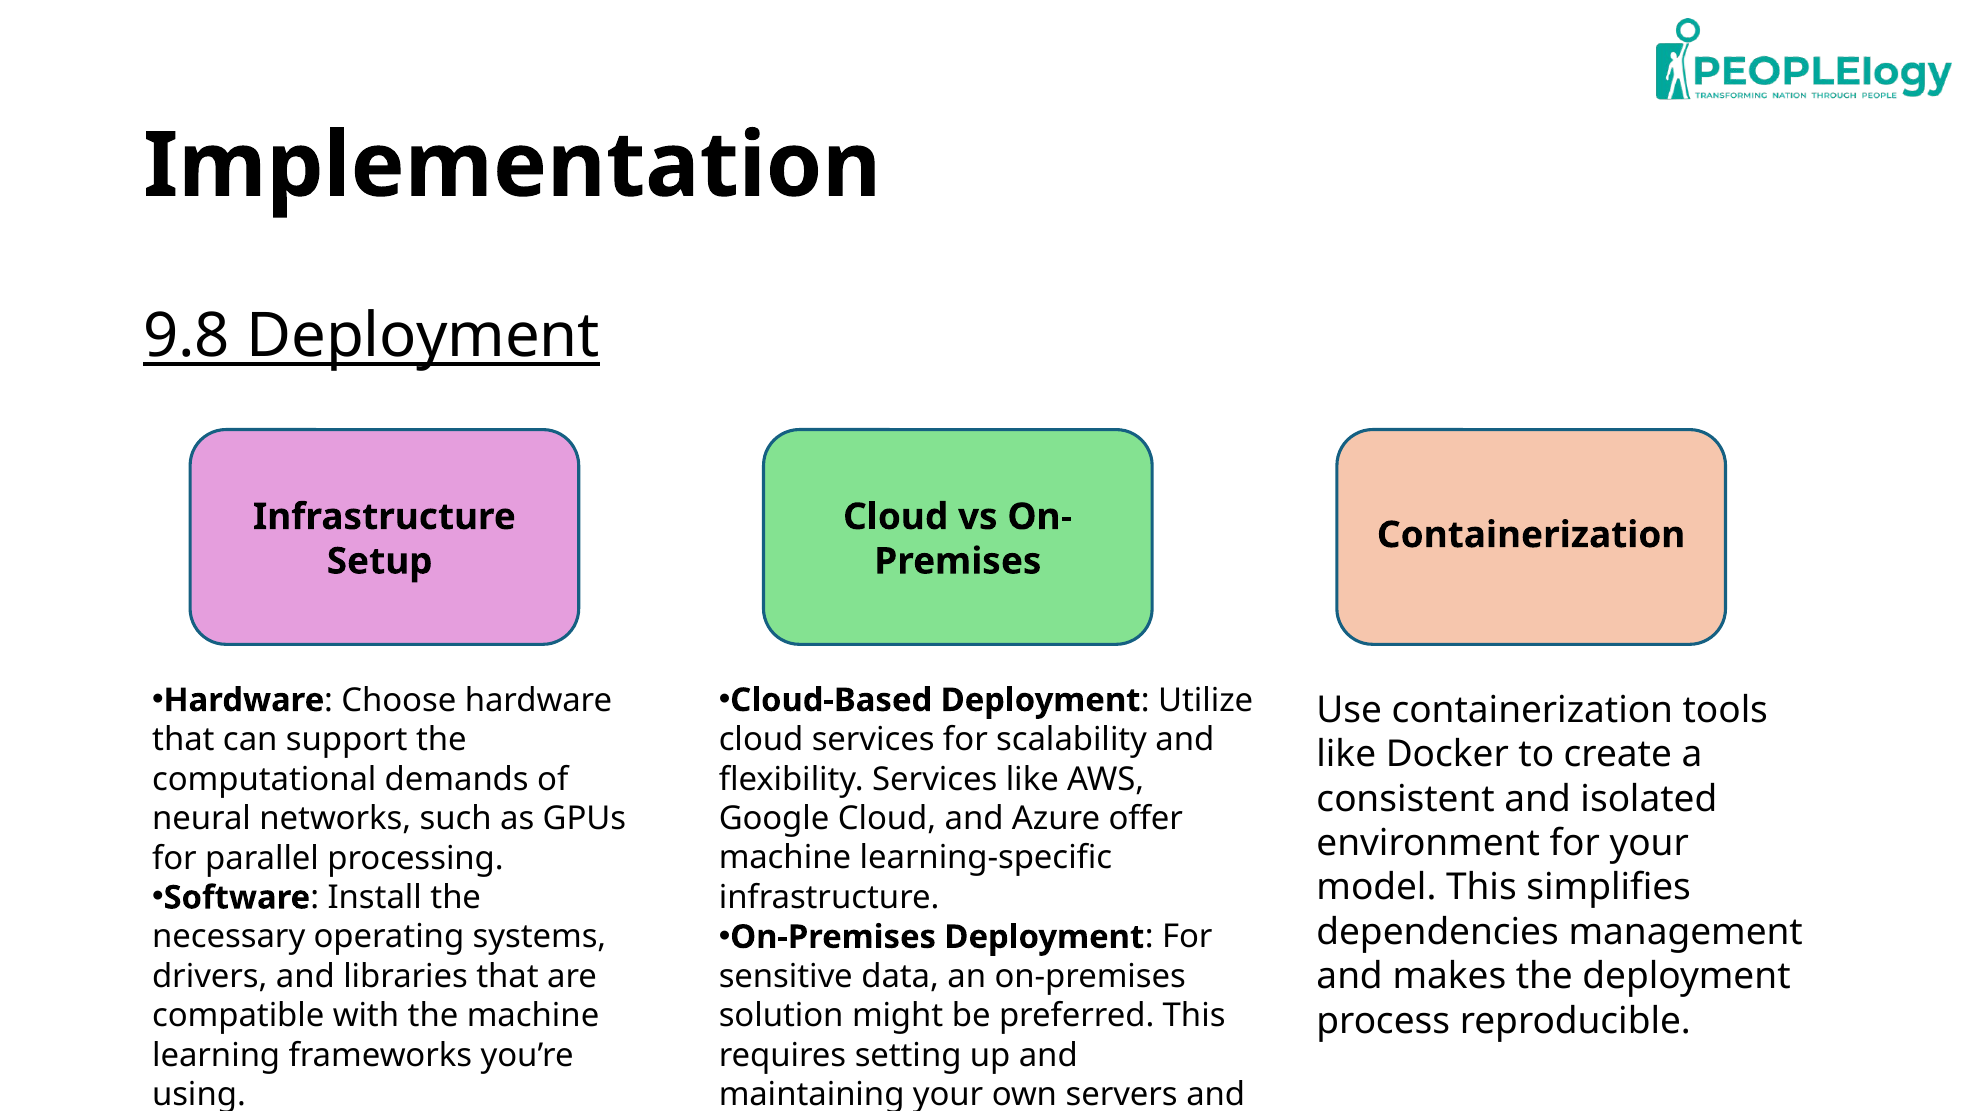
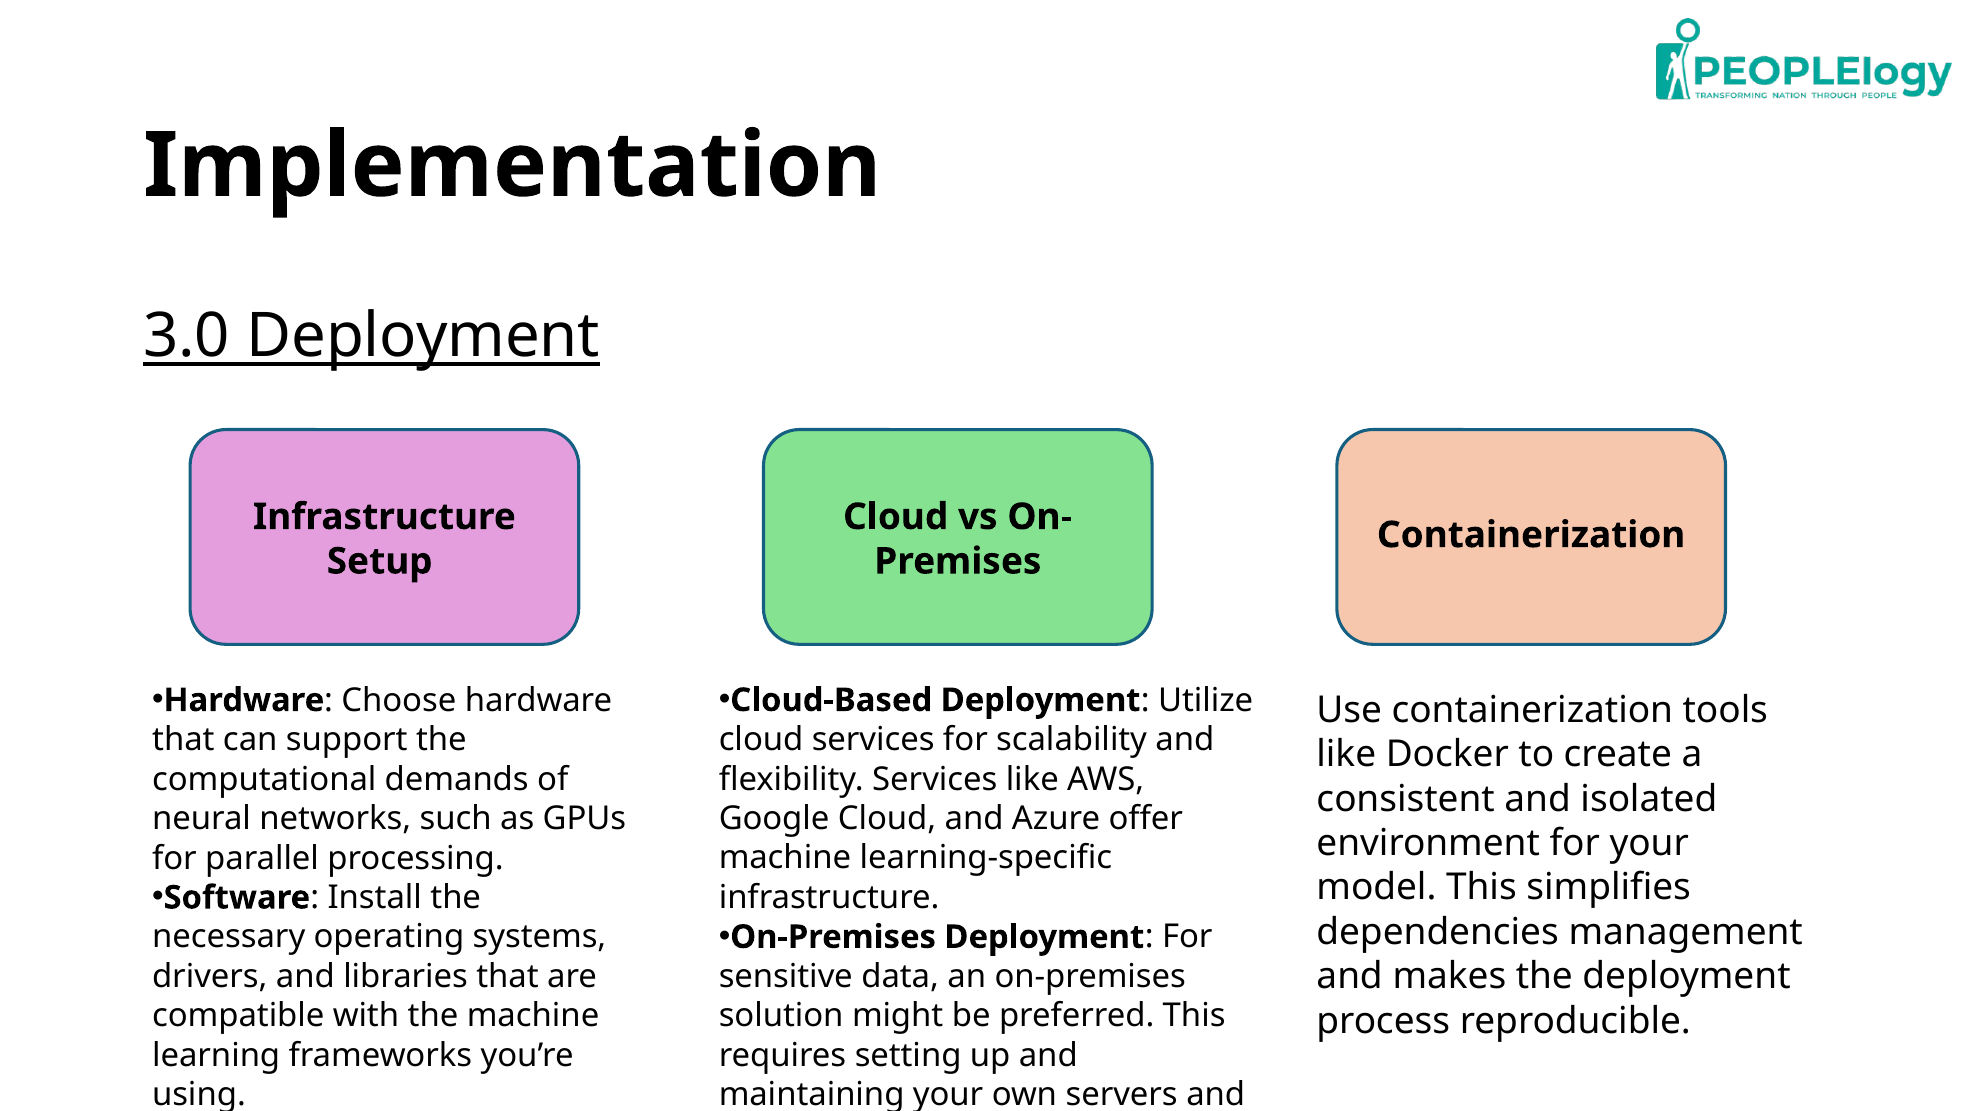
9.8: 9.8 -> 3.0
